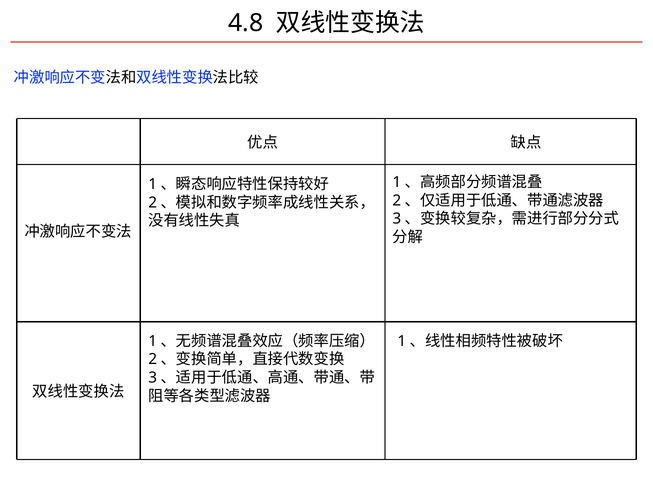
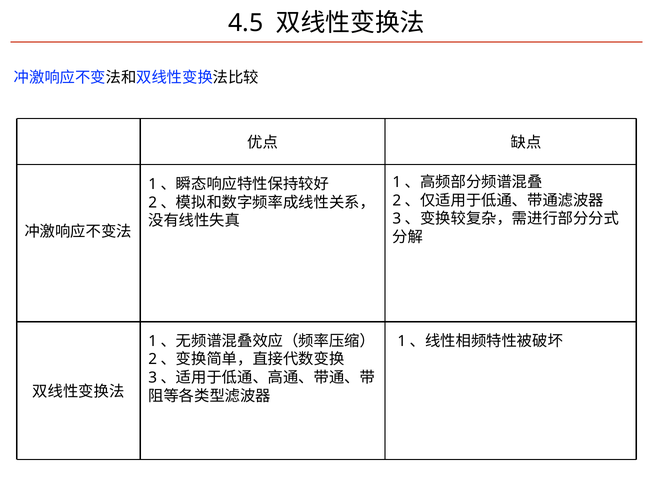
4.8: 4.8 -> 4.5
